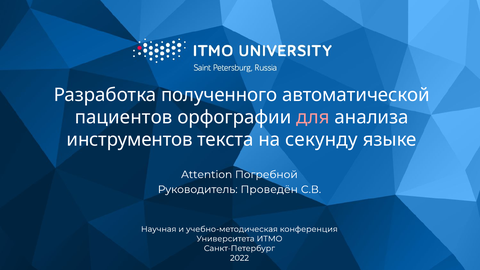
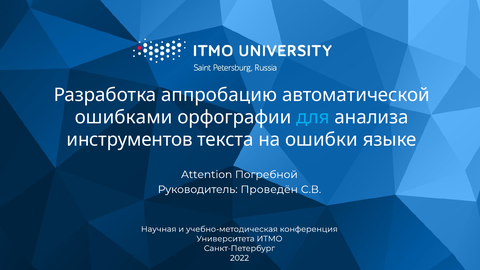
полученного: полученного -> аппробацию
пациентов: пациентов -> ошибками
для colour: pink -> light blue
секунду: секунду -> ошибки
